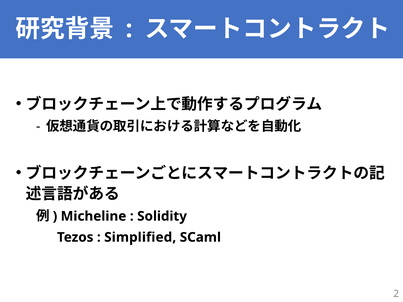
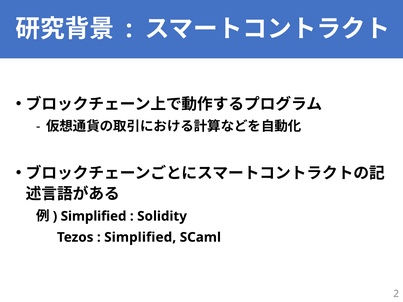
Micheline at (93, 216): Micheline -> Simplified
